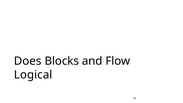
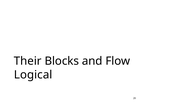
Does: Does -> Their
